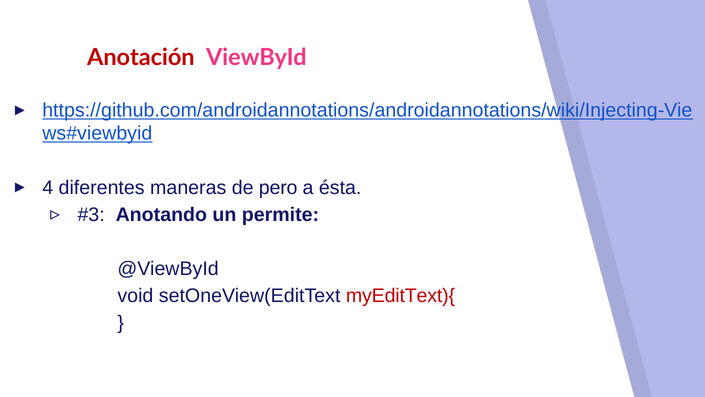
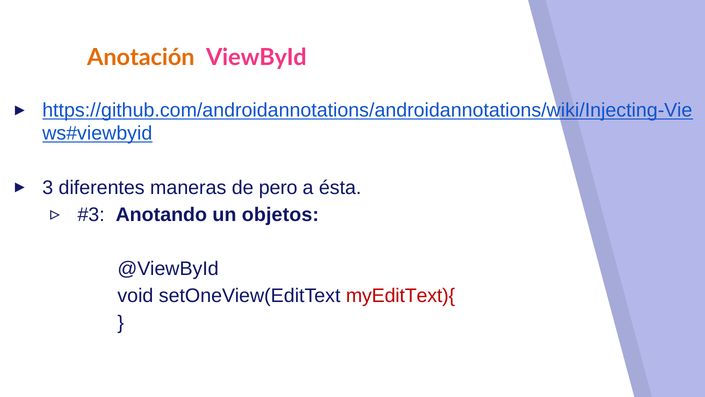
Anotación colour: red -> orange
4: 4 -> 3
permite: permite -> objetos
